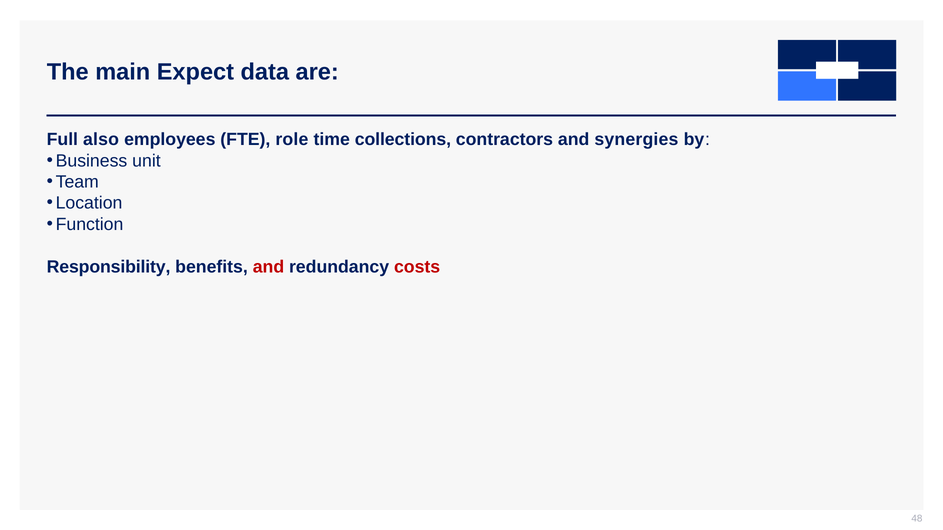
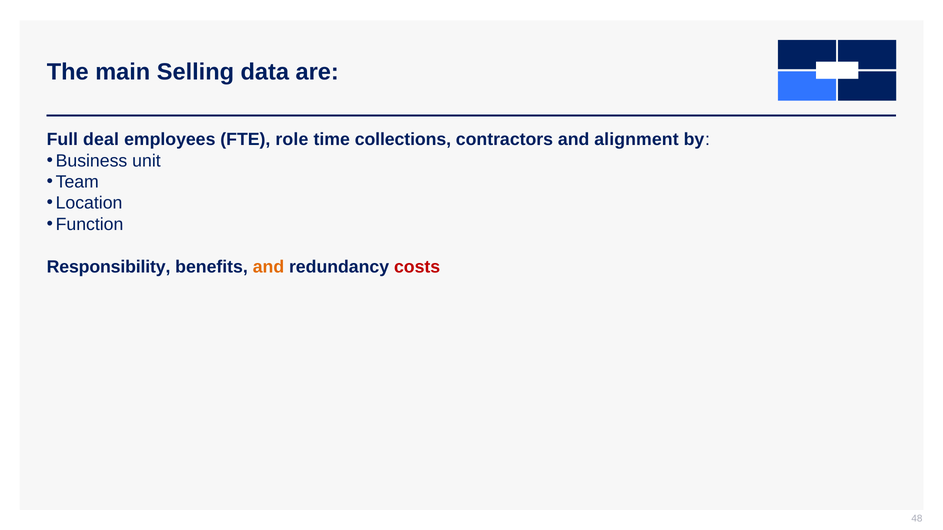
Expect: Expect -> Selling
also: also -> deal
synergies: synergies -> alignment
and at (268, 267) colour: red -> orange
